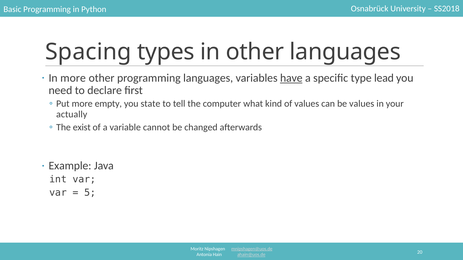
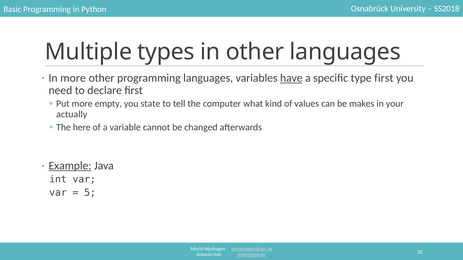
Spacing: Spacing -> Multiple
type lead: lead -> first
be values: values -> makes
exist: exist -> here
Example underline: none -> present
